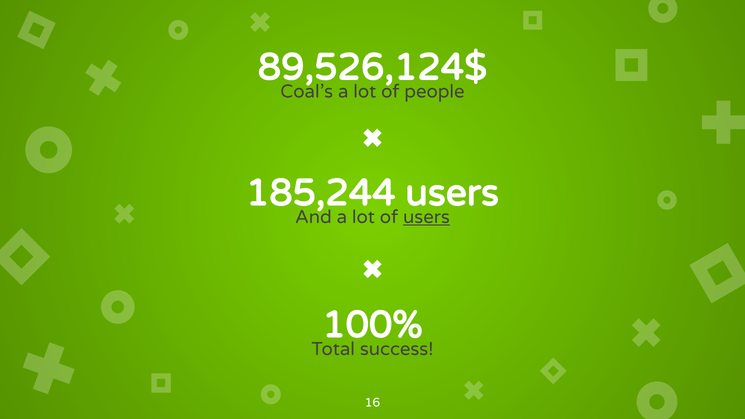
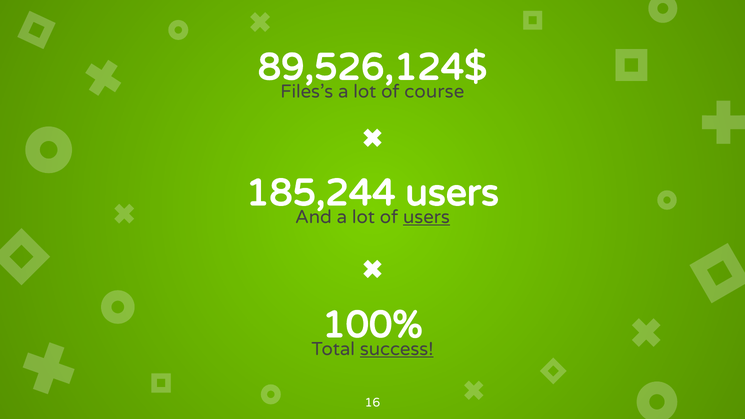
Coal’s: Coal’s -> Files’s
people: people -> course
success underline: none -> present
